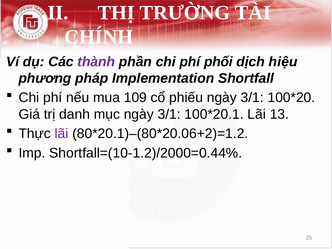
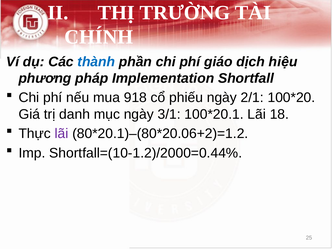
thành colour: purple -> blue
phối: phối -> giáo
109: 109 -> 918
phiếu ngày 3/1: 3/1 -> 2/1
13: 13 -> 18
